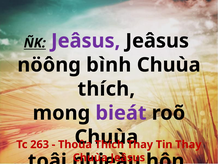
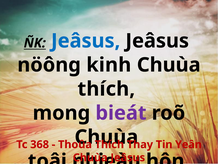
Jeâsus at (86, 41) colour: purple -> blue
bình: bình -> kinh
263: 263 -> 368
Tin Thay: Thay -> Yeân
